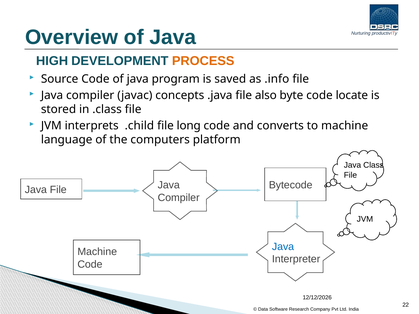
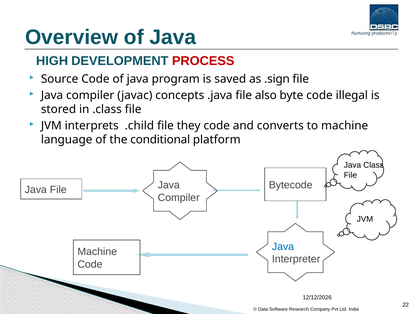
PROCESS colour: orange -> red
.info: .info -> .sign
locate: locate -> illegal
long: long -> they
computers: computers -> conditional
